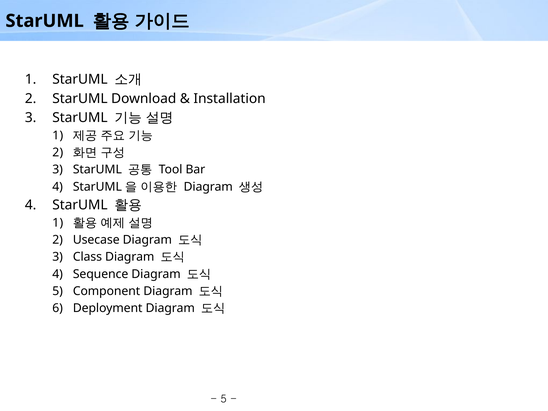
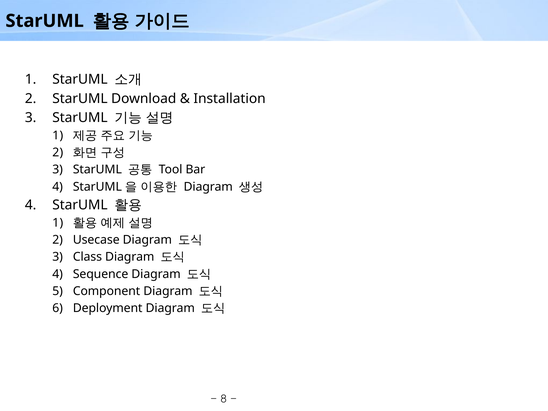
5 at (224, 399): 5 -> 8
